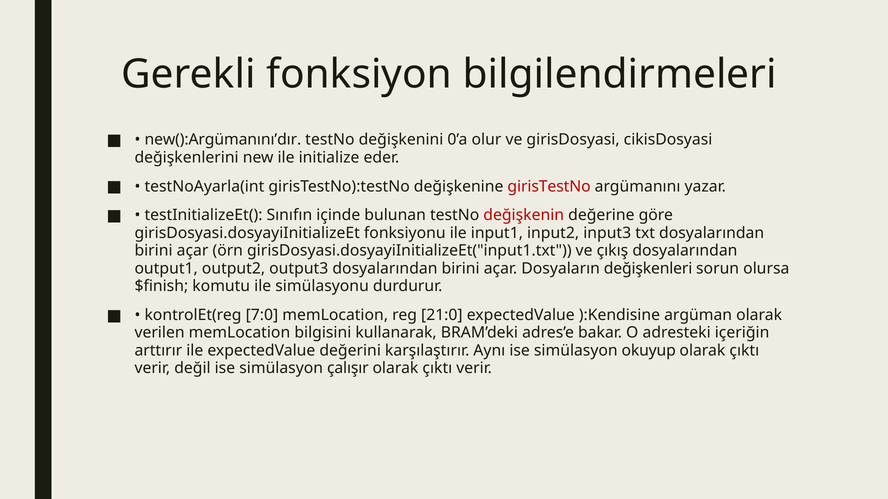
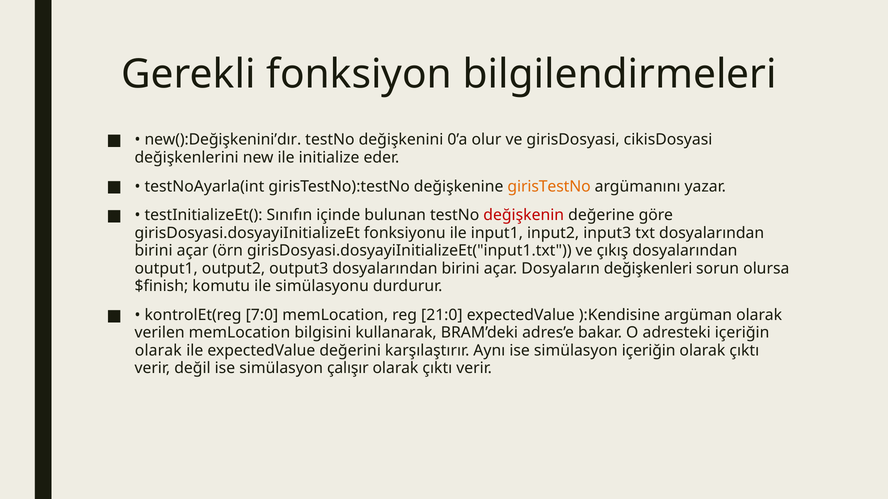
new():Argümanını’dır: new():Argümanını’dır -> new():Değişkenini’dır
girisTestNo colour: red -> orange
arttırır at (158, 351): arttırır -> olarak
simülasyon okuyup: okuyup -> içeriğin
